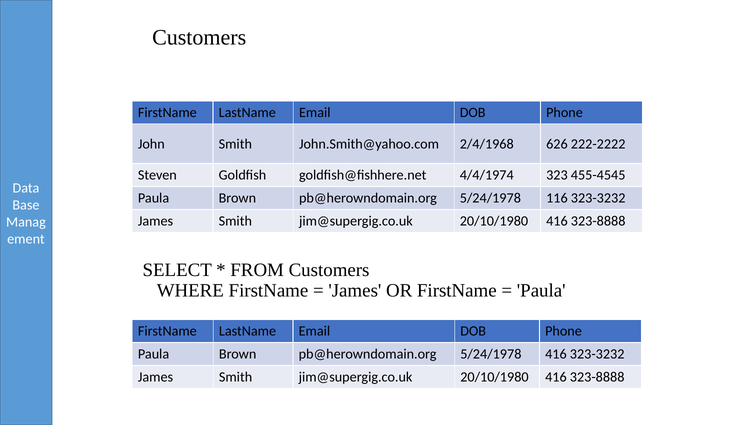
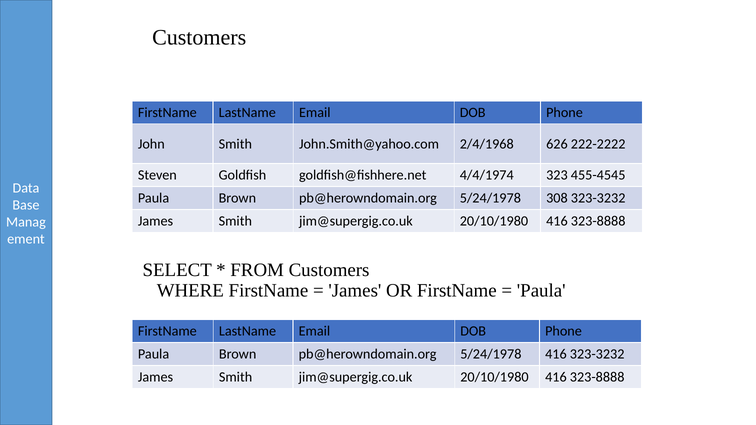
116: 116 -> 308
